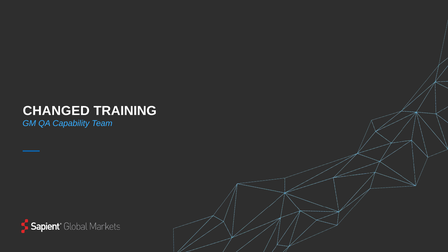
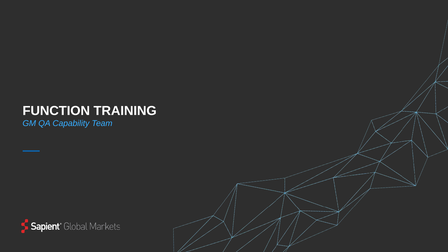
CHANGED: CHANGED -> FUNCTION
